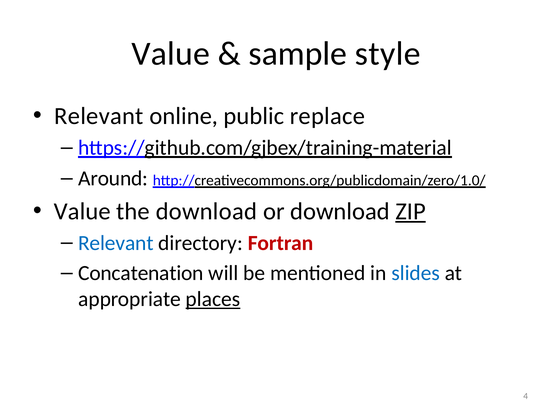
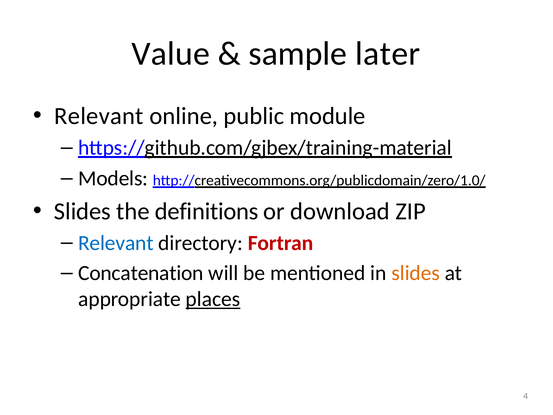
style: style -> later
replace: replace -> module
Around: Around -> Models
Value at (82, 211): Value -> Slides
the download: download -> definitions
ZIP underline: present -> none
slides at (416, 273) colour: blue -> orange
